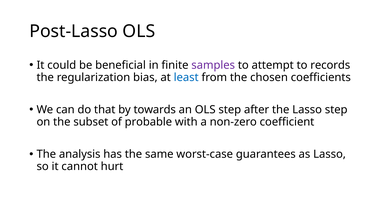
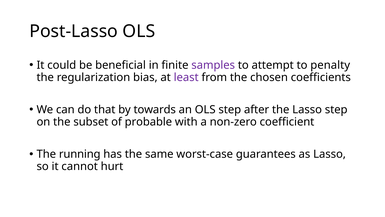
records: records -> penalty
least colour: blue -> purple
analysis: analysis -> running
